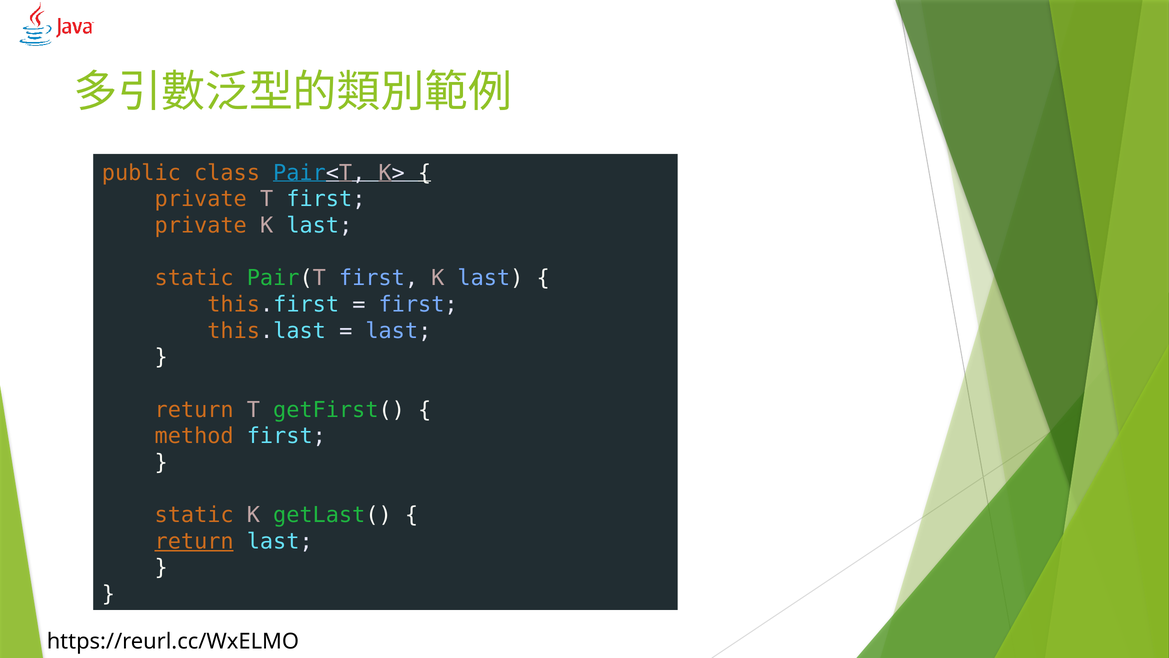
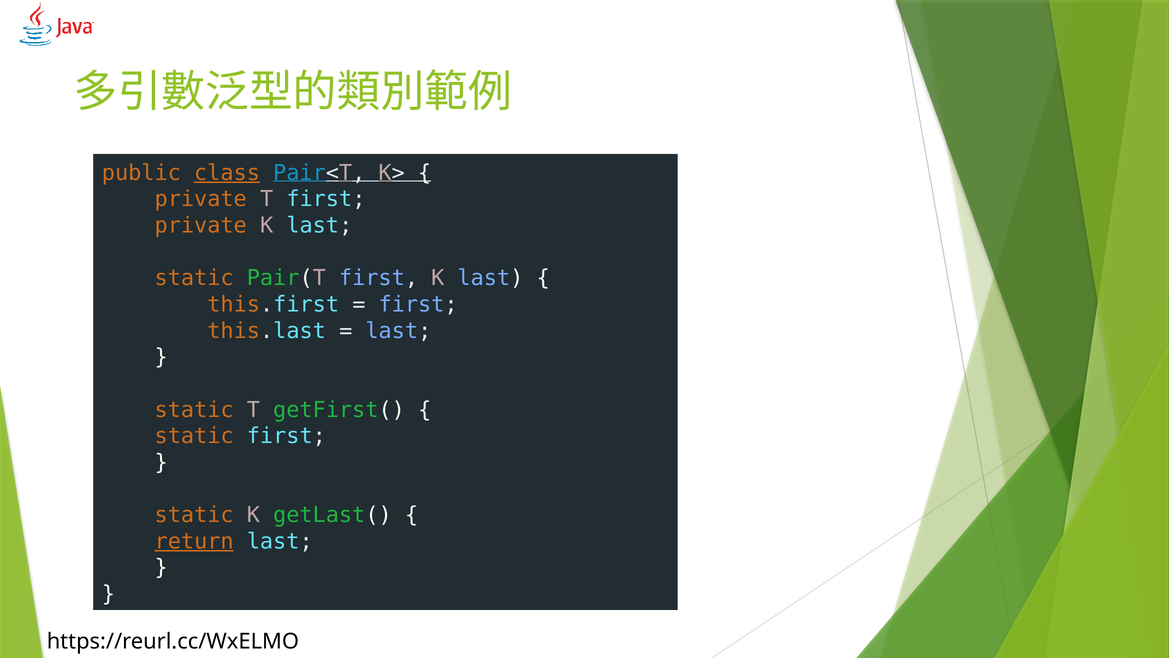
class underline: none -> present
return at (194, 410): return -> static
method at (194, 436): method -> static
